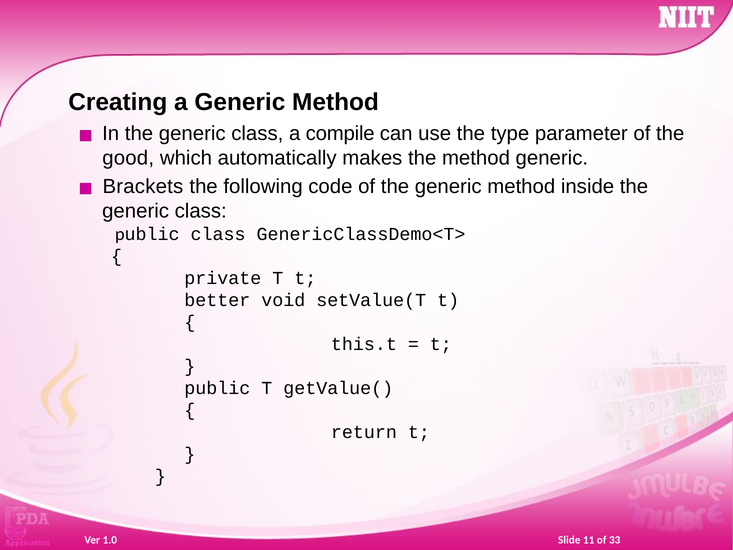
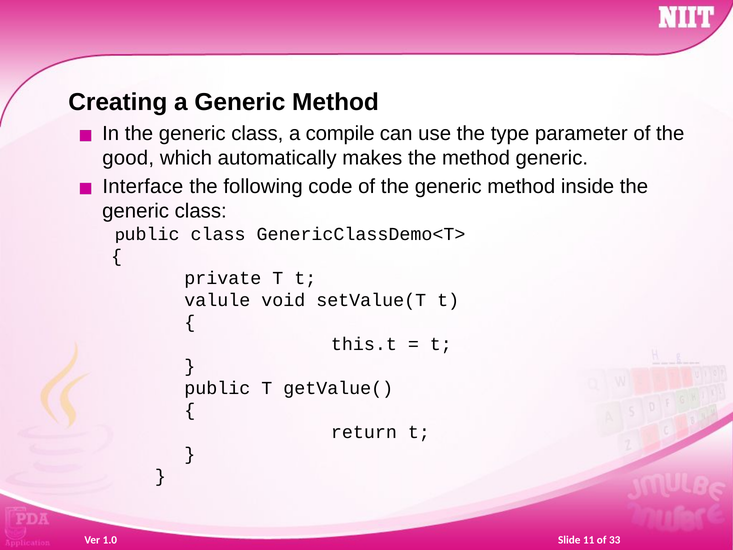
Brackets: Brackets -> Interface
better: better -> valule
